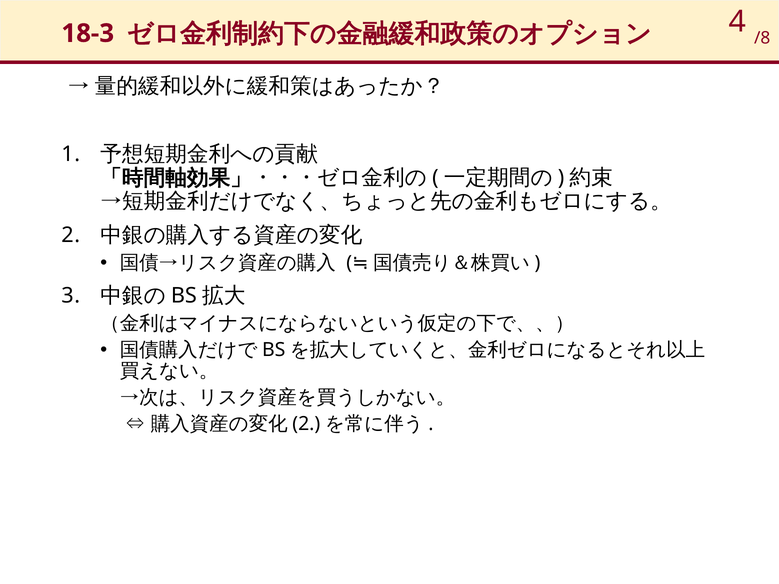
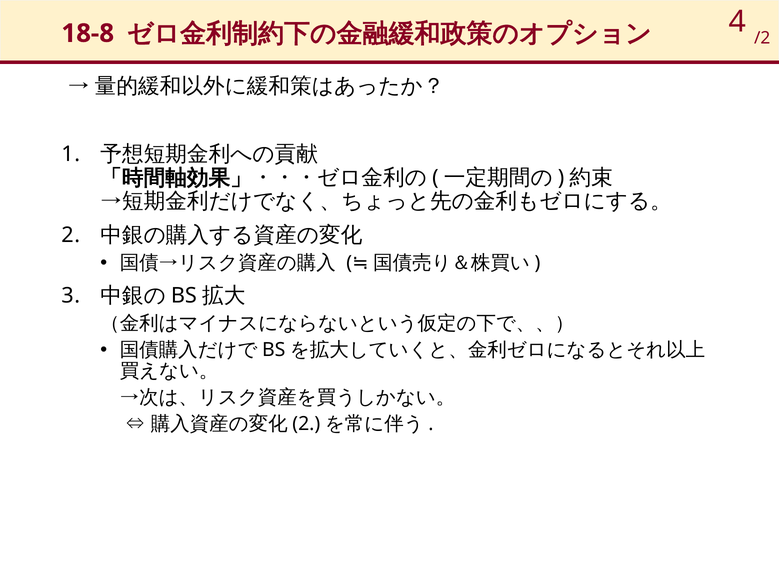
/8: /8 -> /2
18-3: 18-3 -> 18-8
